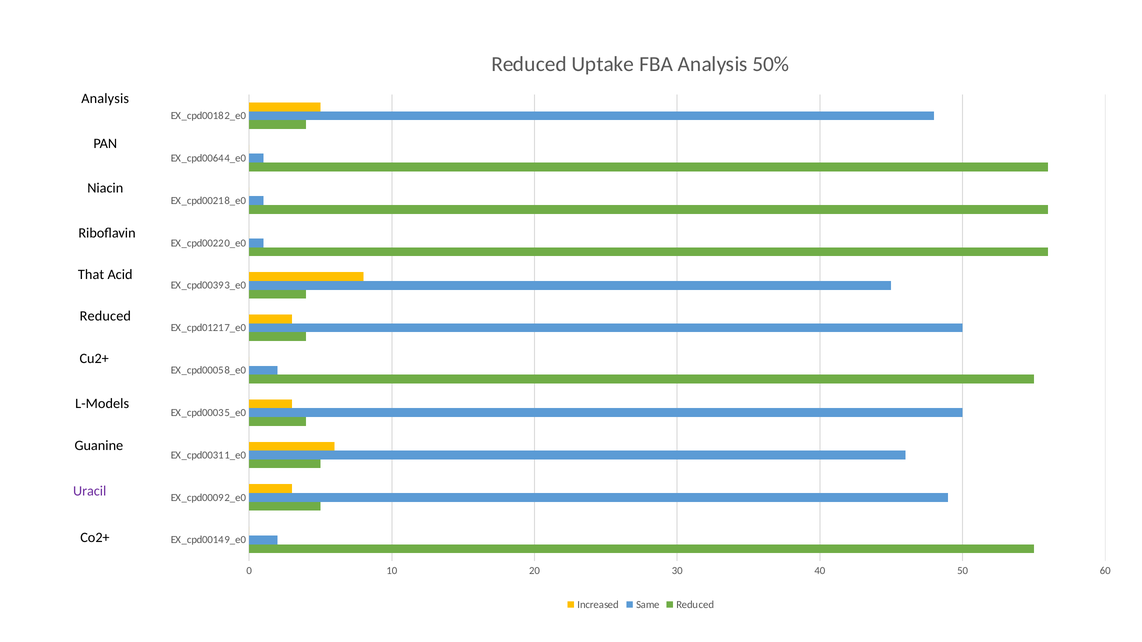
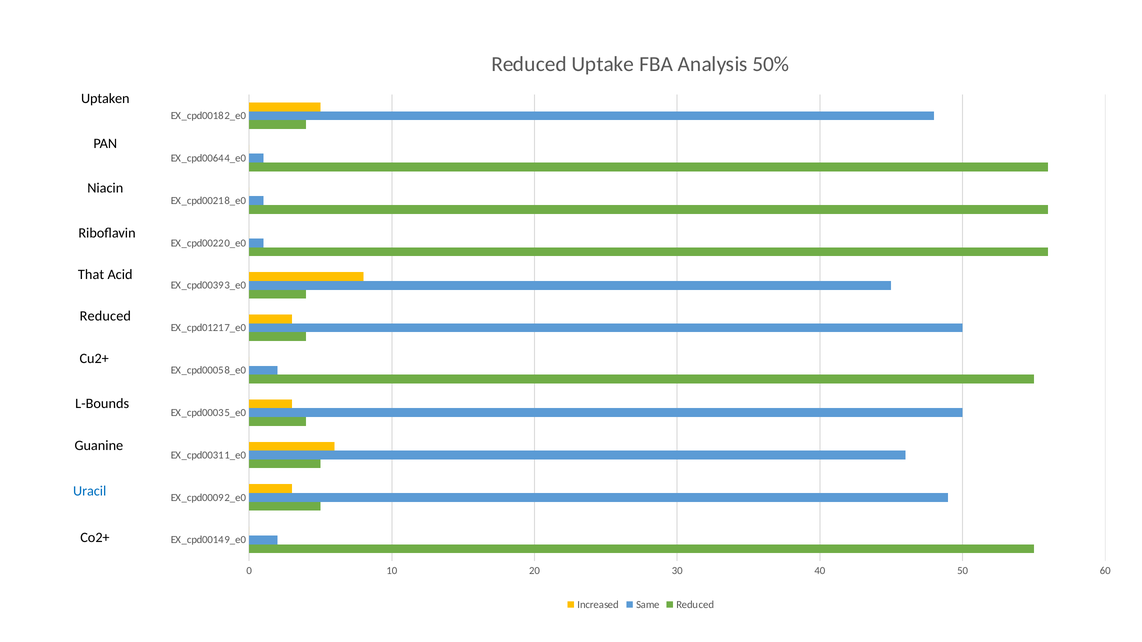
Analysis at (105, 99): Analysis -> Uptaken
L-Models: L-Models -> L-Bounds
Uracil colour: purple -> blue
